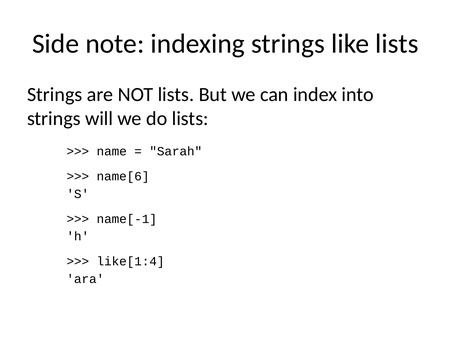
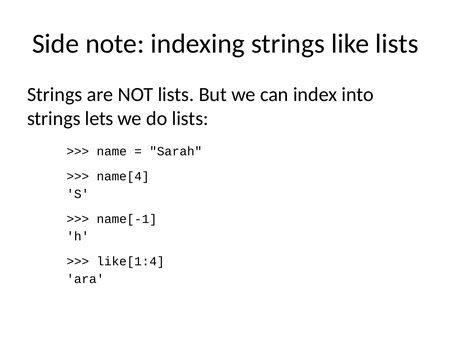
will: will -> lets
name[6: name[6 -> name[4
